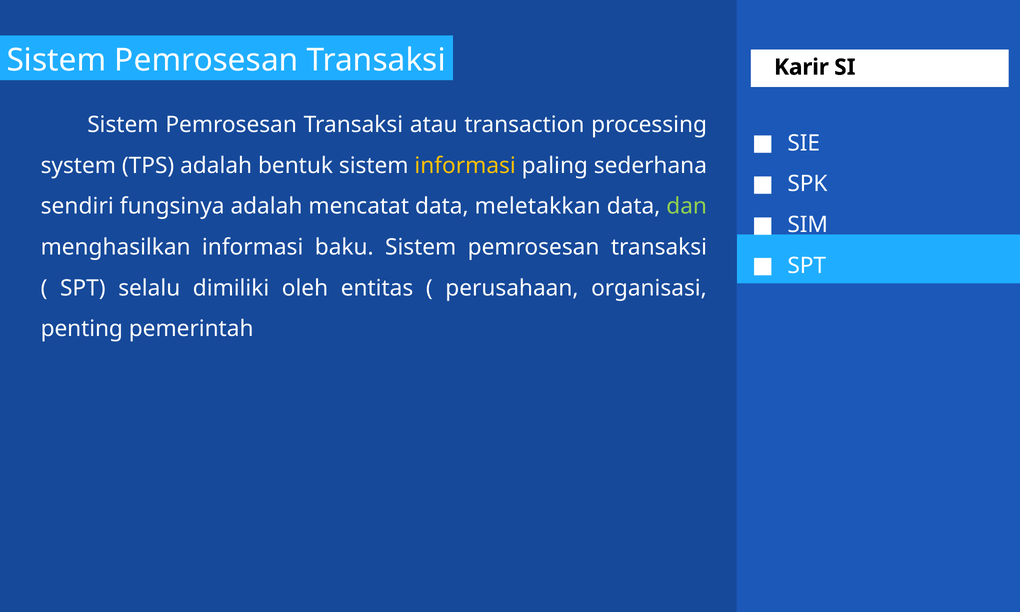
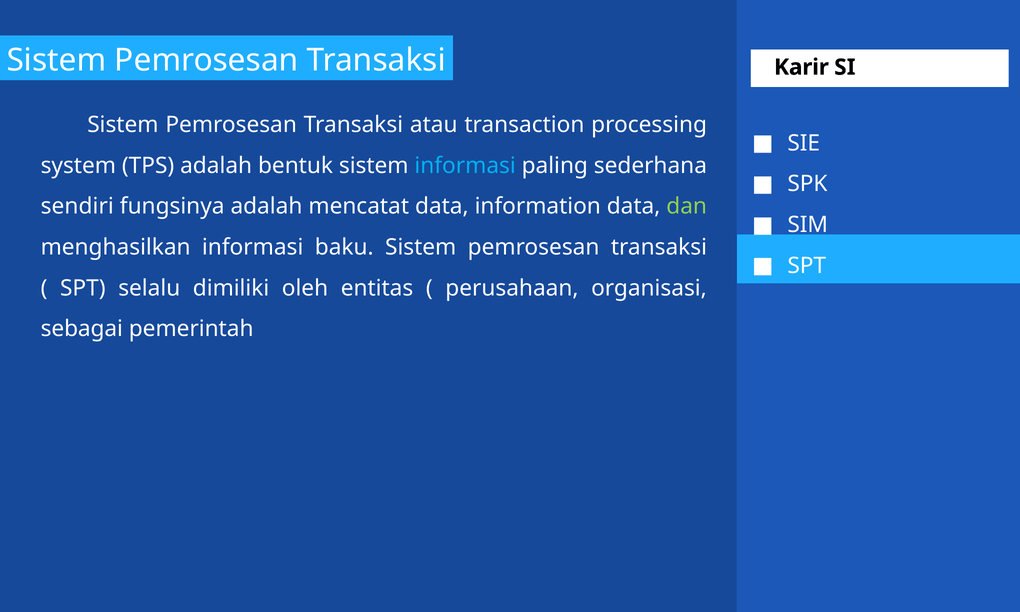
informasi at (465, 166) colour: yellow -> light blue
meletakkan: meletakkan -> information
penting: penting -> sebagai
